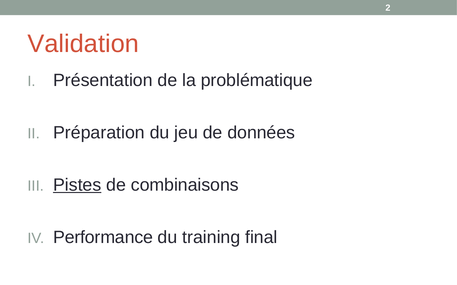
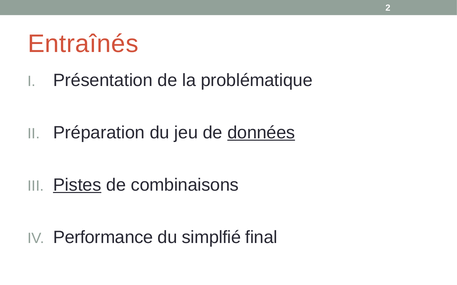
Validation: Validation -> Entraînés
données underline: none -> present
training: training -> simplfié
